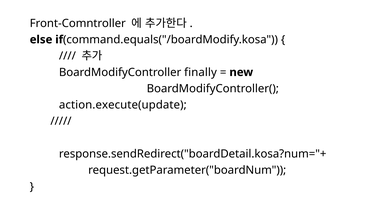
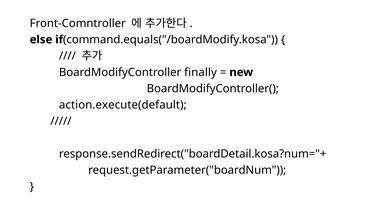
action.execute(update: action.execute(update -> action.execute(default
